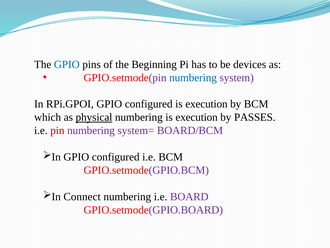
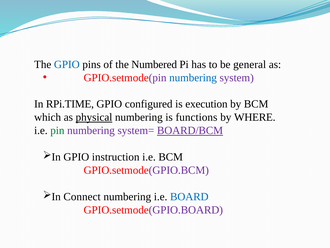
Beginning: Beginning -> Numbered
devices: devices -> general
RPi.GPOI: RPi.GPOI -> RPi.TIME
numbering is execution: execution -> functions
PASSES: PASSES -> WHERE
pin colour: red -> green
BOARD/BCM underline: none -> present
configured at (116, 157): configured -> instruction
BOARD colour: purple -> blue
